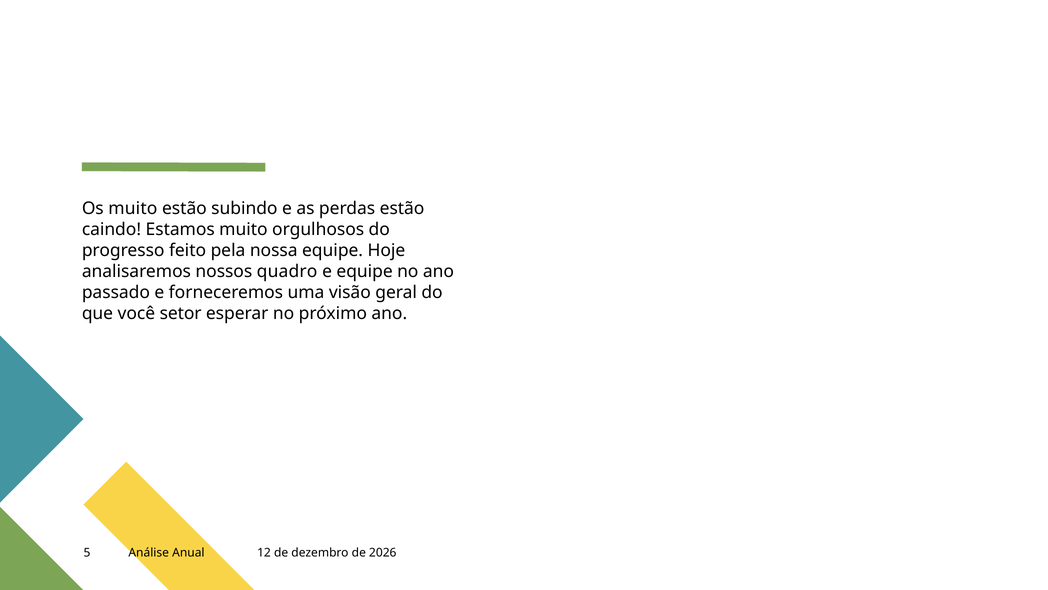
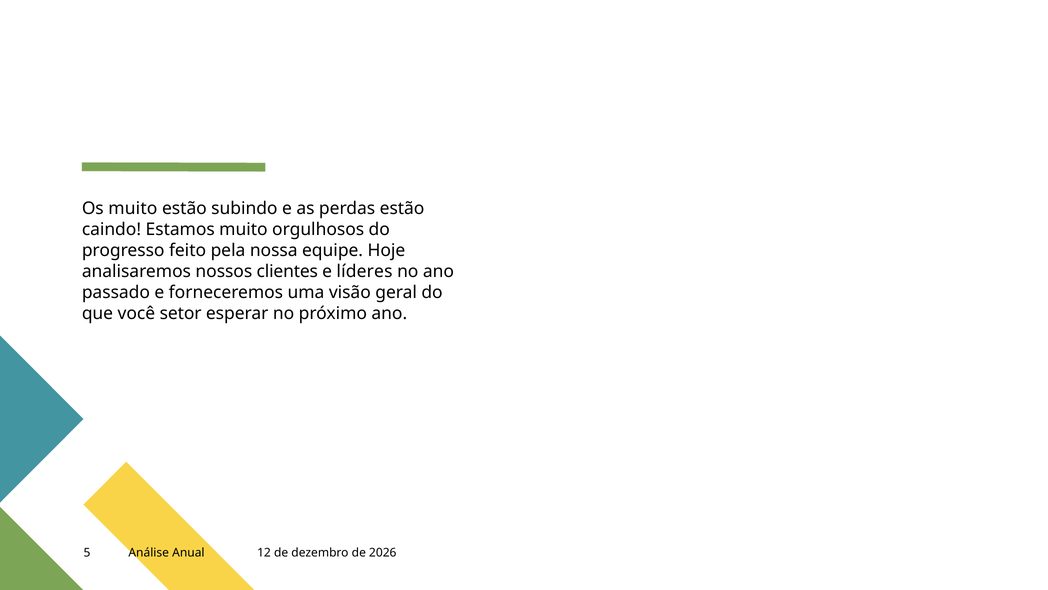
quadro: quadro -> clientes
e equipe: equipe -> líderes
